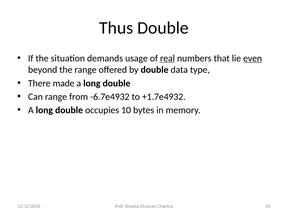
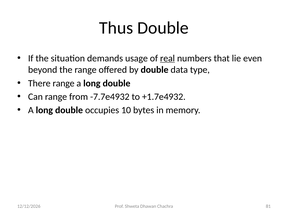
even underline: present -> none
There made: made -> range
-6.7e4932: -6.7e4932 -> -7.7e4932
